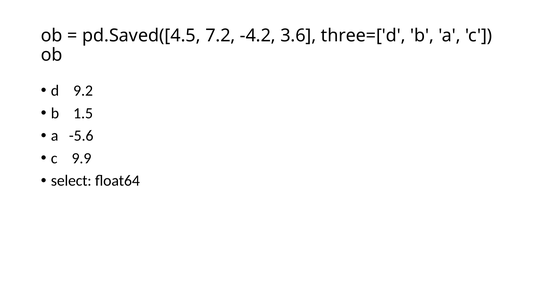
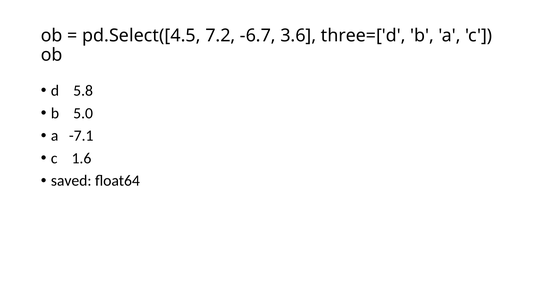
pd.Saved([4.5: pd.Saved([4.5 -> pd.Select([4.5
-4.2: -4.2 -> -6.7
9.2: 9.2 -> 5.8
1.5: 1.5 -> 5.0
-5.6: -5.6 -> -7.1
9.9: 9.9 -> 1.6
select: select -> saved
